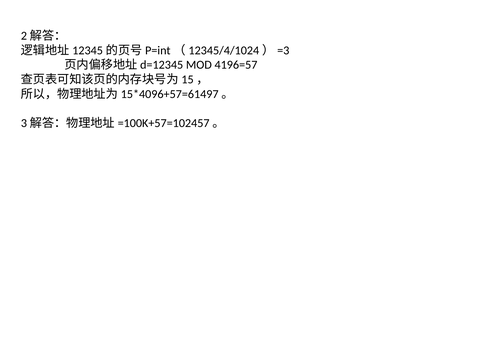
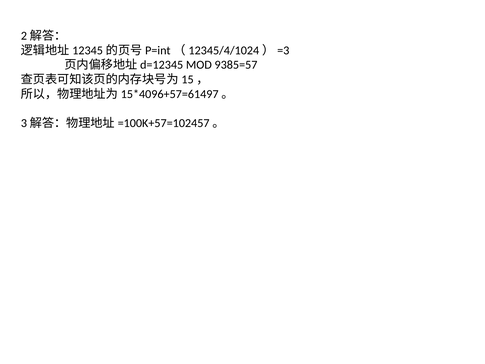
4196=57: 4196=57 -> 9385=57
